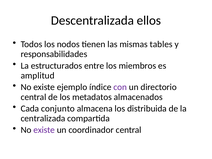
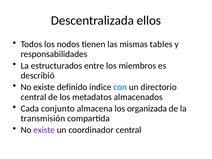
amplitud: amplitud -> describió
ejemplo: ejemplo -> definido
con colour: purple -> blue
distribuida: distribuida -> organizada
centralizada: centralizada -> transmisión
